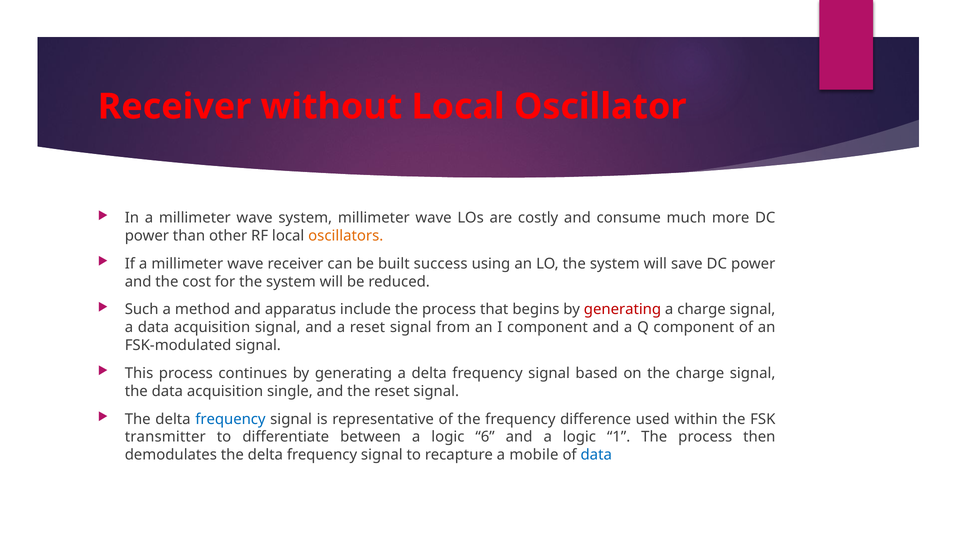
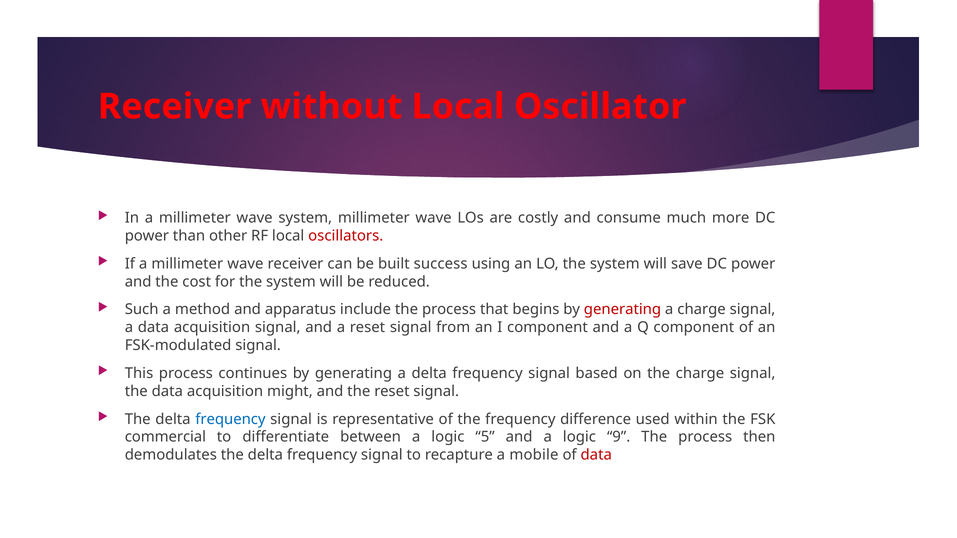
oscillators colour: orange -> red
single: single -> might
transmitter: transmitter -> commercial
6: 6 -> 5
1: 1 -> 9
data at (596, 455) colour: blue -> red
